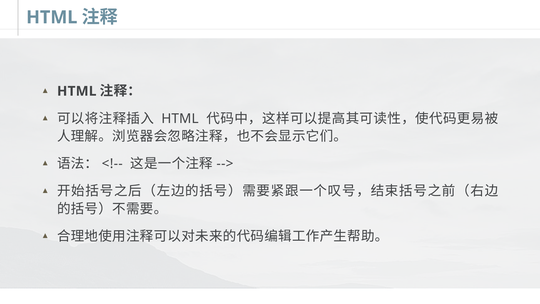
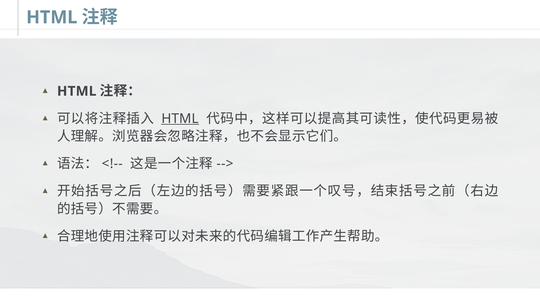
HTML at (180, 118) underline: none -> present
